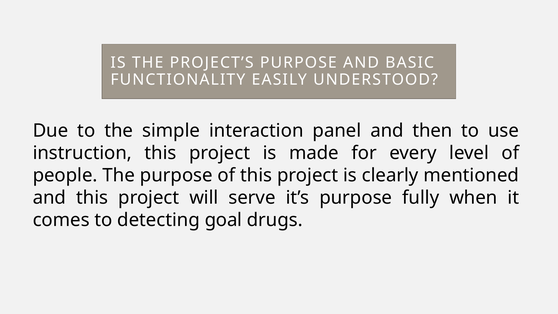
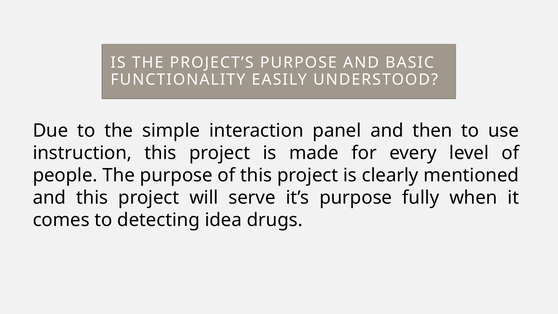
goal: goal -> idea
